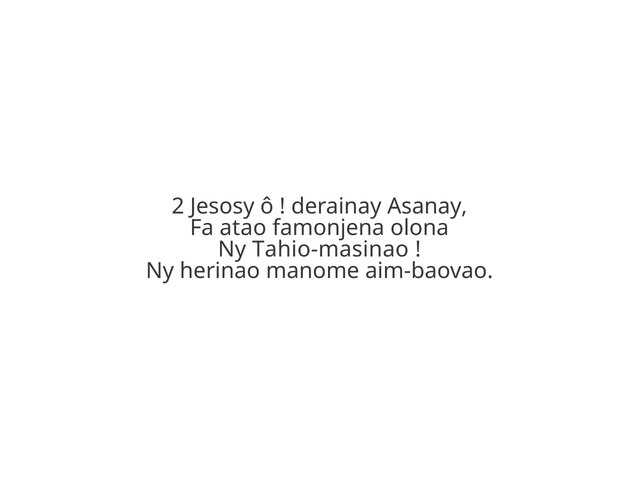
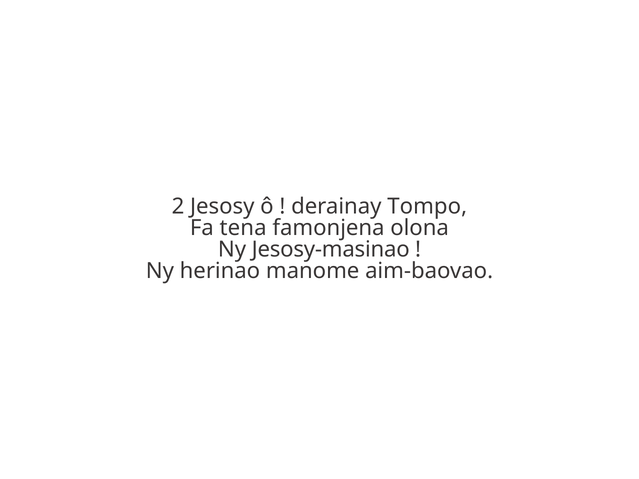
Asanay: Asanay -> Tompo
atao: atao -> tena
Tahio-masinao: Tahio-masinao -> Jesosy-masinao
